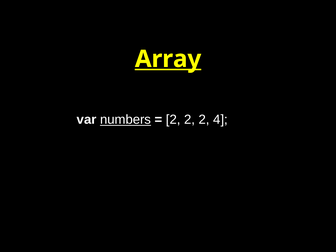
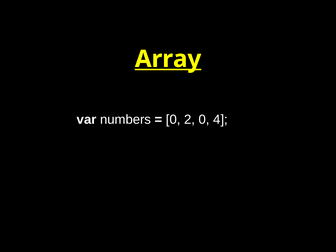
numbers underline: present -> none
2 at (173, 120): 2 -> 0
2 at (204, 120): 2 -> 0
